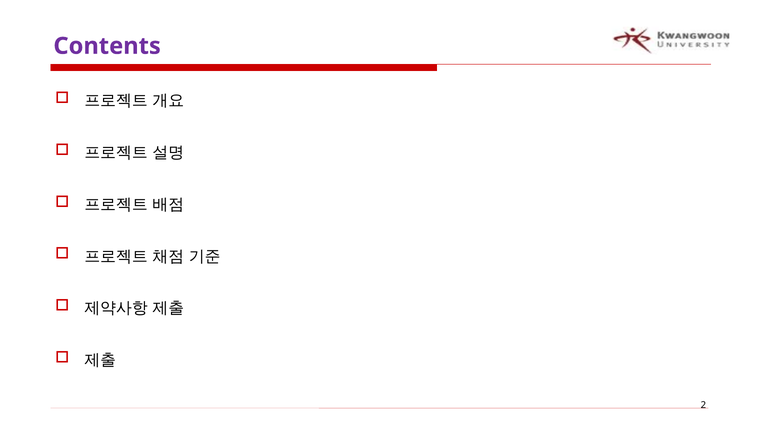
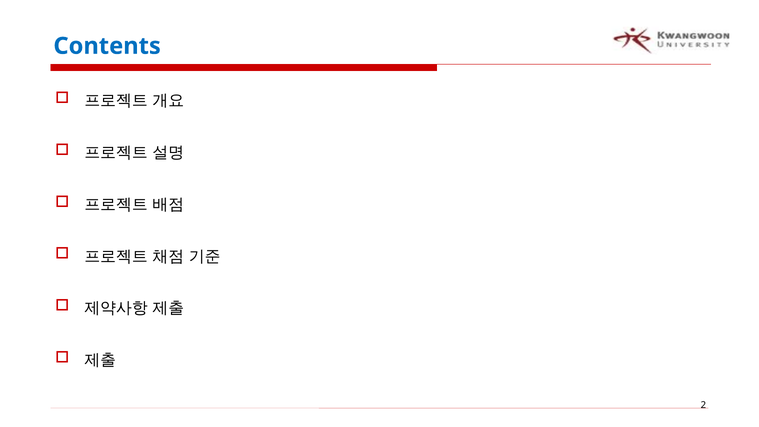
Contents colour: purple -> blue
